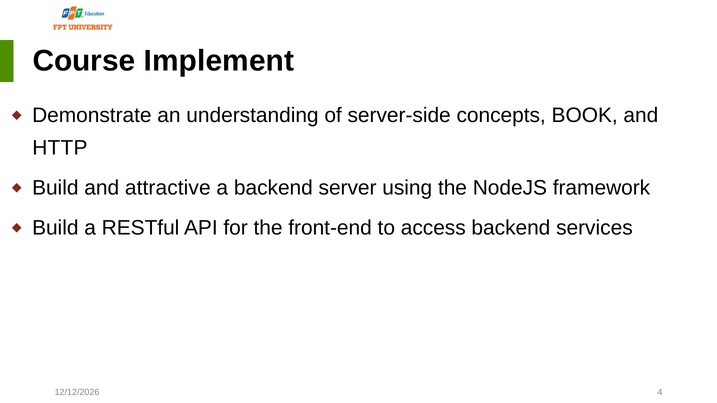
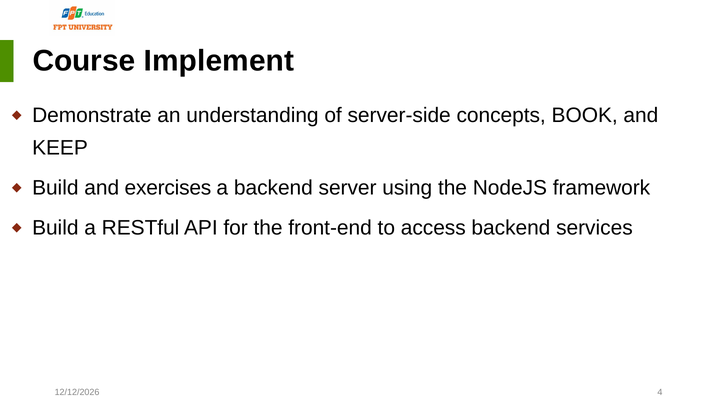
HTTP: HTTP -> KEEP
attractive: attractive -> exercises
